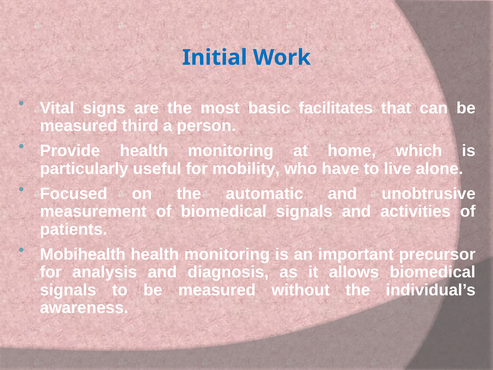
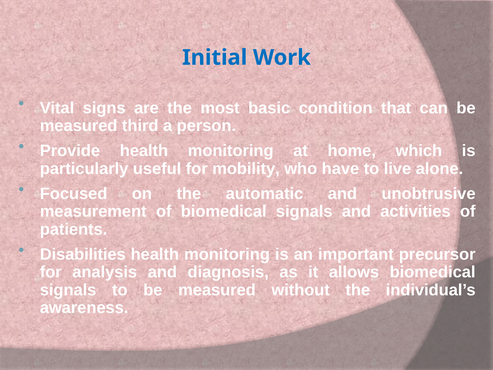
facilitates: facilitates -> condition
Mobihealth: Mobihealth -> Disabilities
